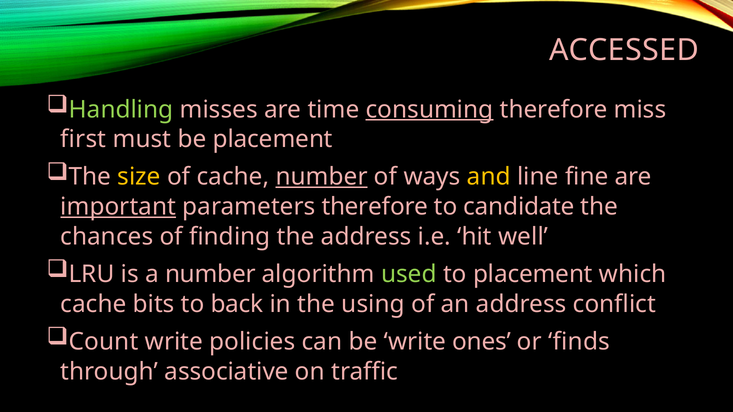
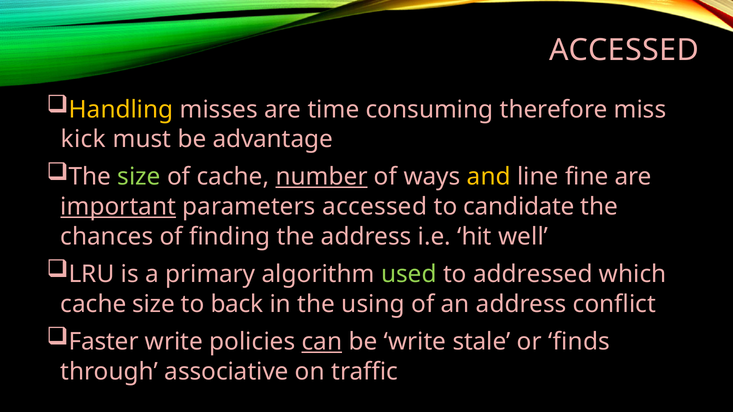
Handling colour: light green -> yellow
consuming underline: present -> none
first: first -> kick
be placement: placement -> advantage
size at (139, 177) colour: yellow -> light green
parameters therefore: therefore -> accessed
a number: number -> primary
to placement: placement -> addressed
cache bits: bits -> size
Count: Count -> Faster
can underline: none -> present
ones: ones -> stale
